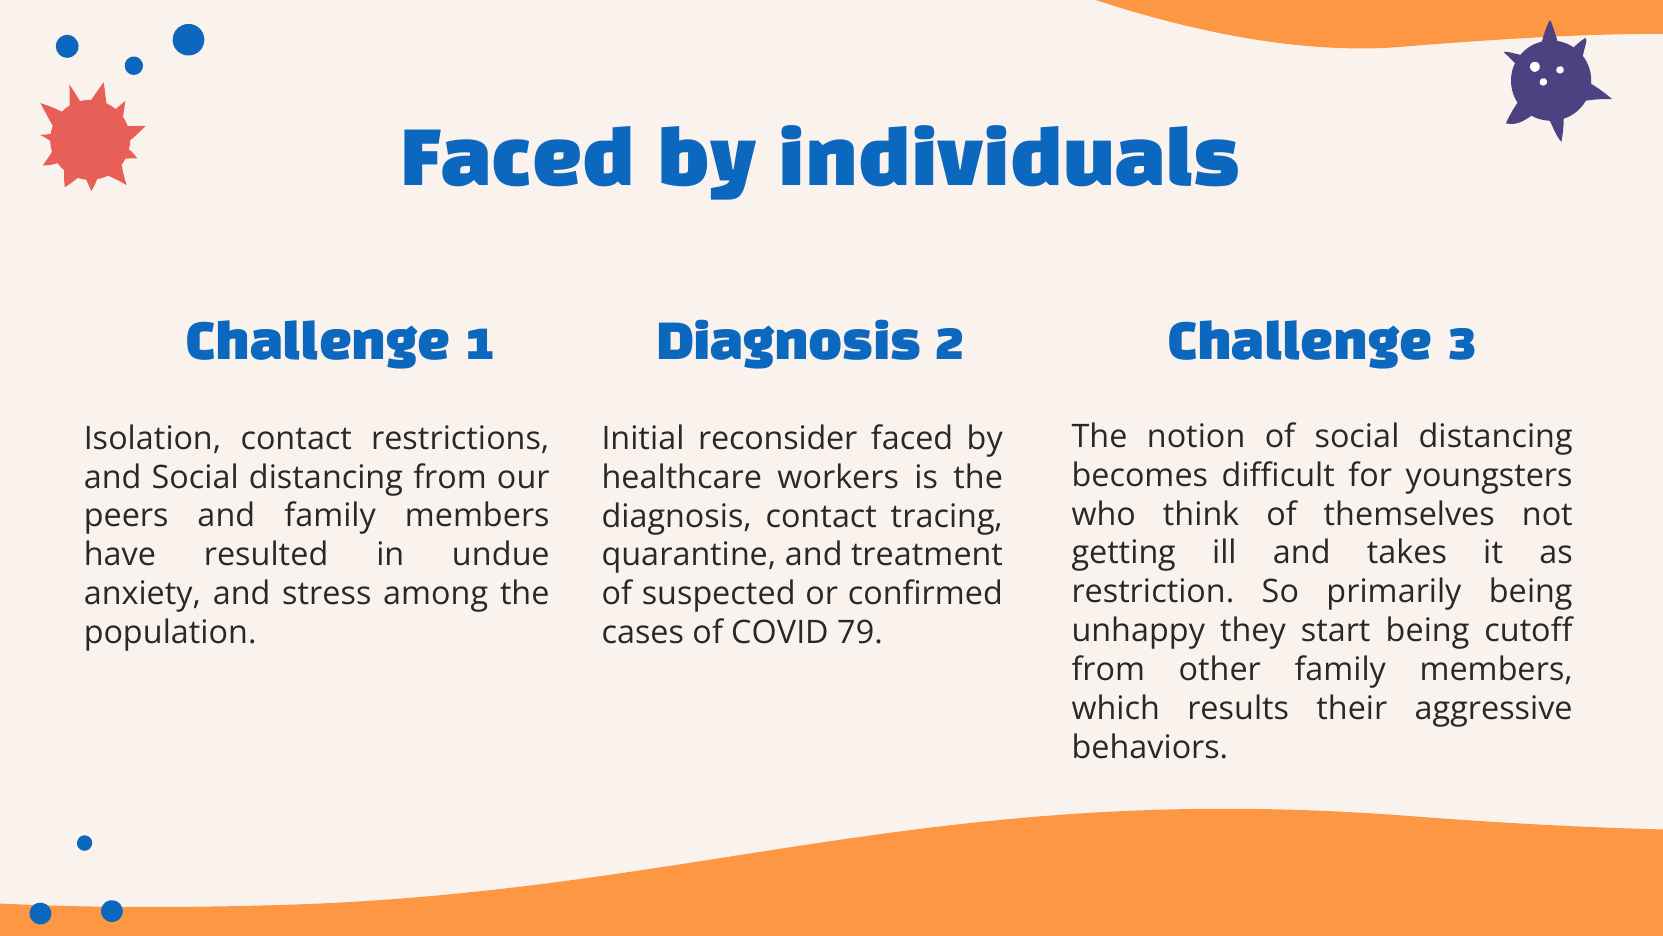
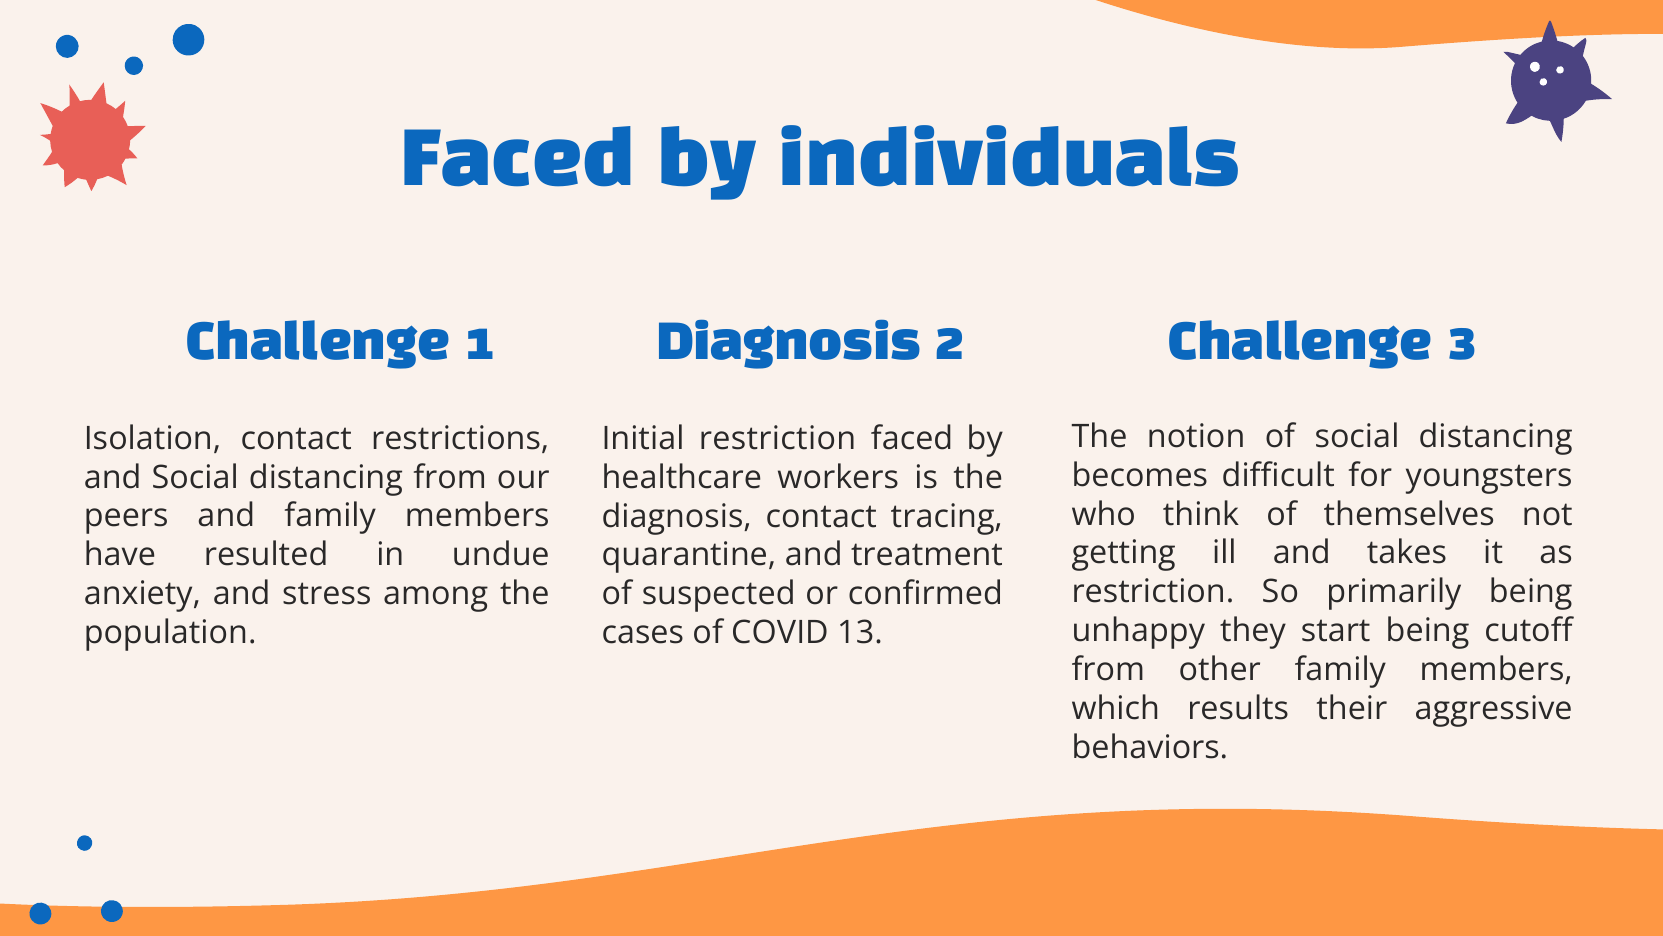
Initial reconsider: reconsider -> restriction
79: 79 -> 13
